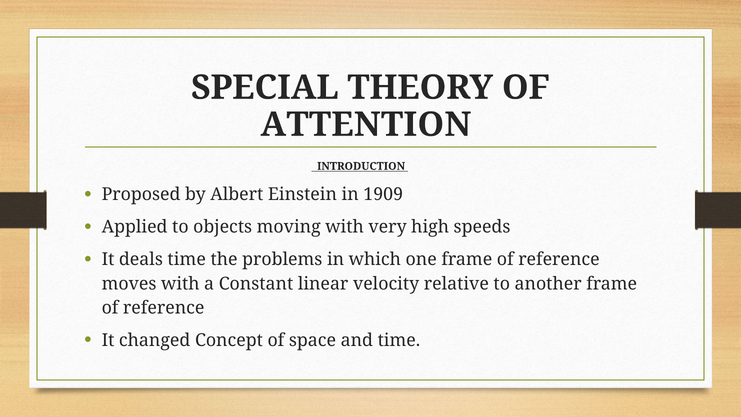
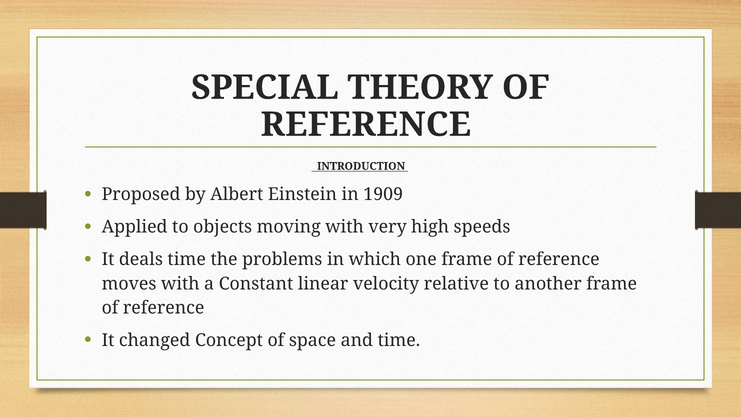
ATTENTION at (366, 125): ATTENTION -> REFERENCE
